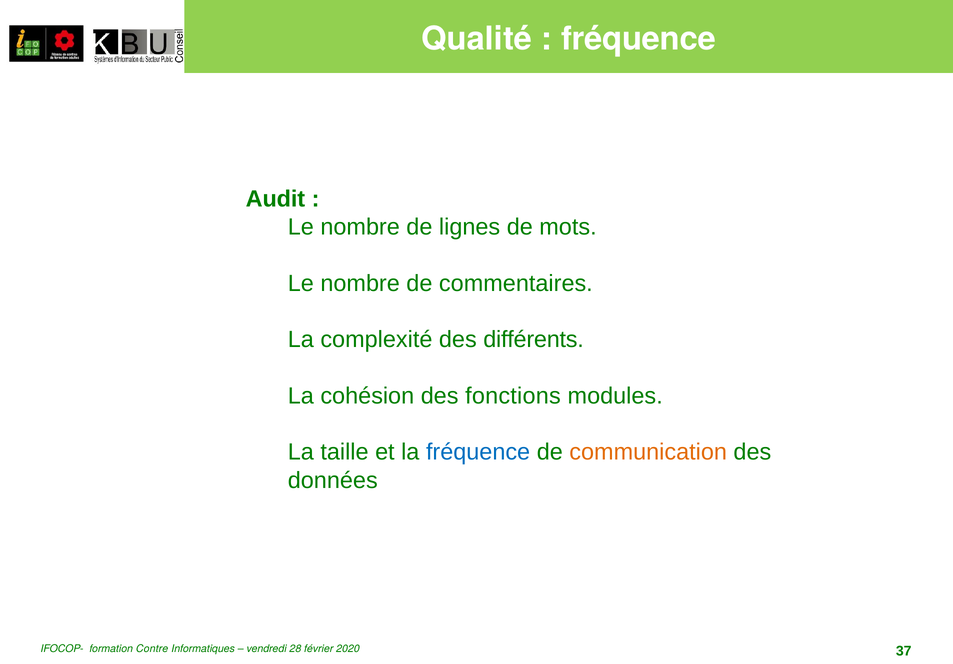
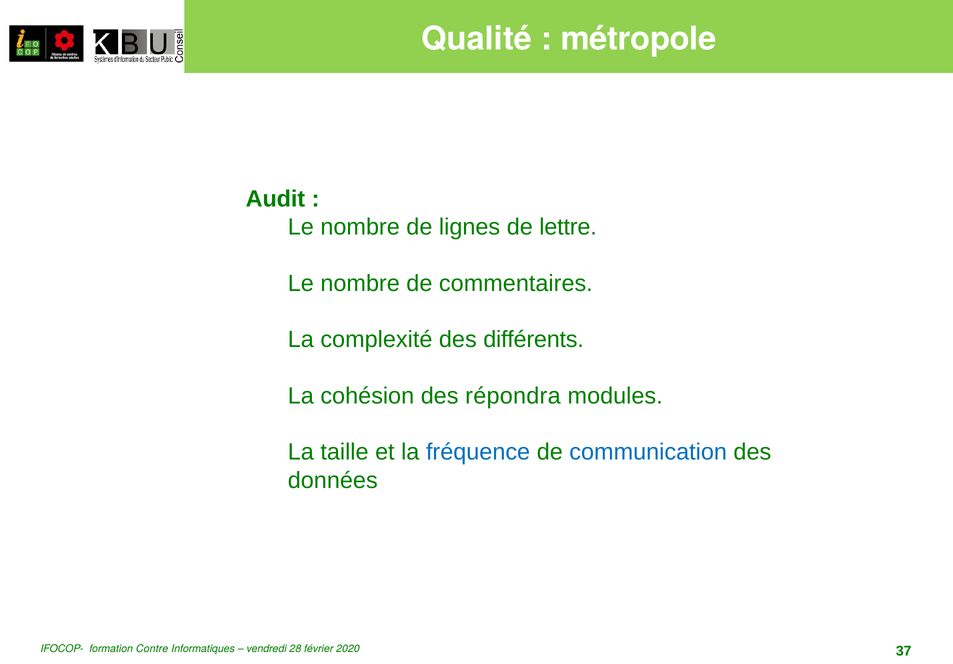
fréquence at (638, 39): fréquence -> métropole
mots: mots -> lettre
fonctions: fonctions -> répondra
communication colour: orange -> blue
